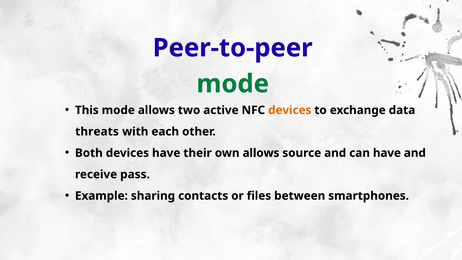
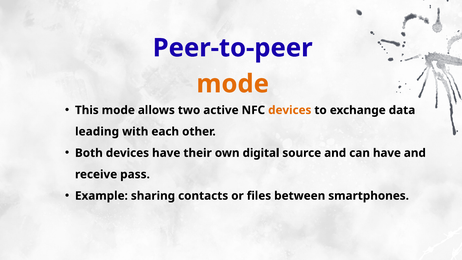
mode at (233, 84) colour: green -> orange
threats: threats -> leading
own allows: allows -> digital
